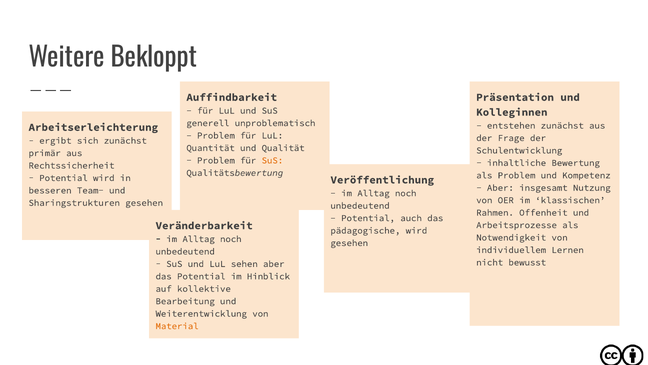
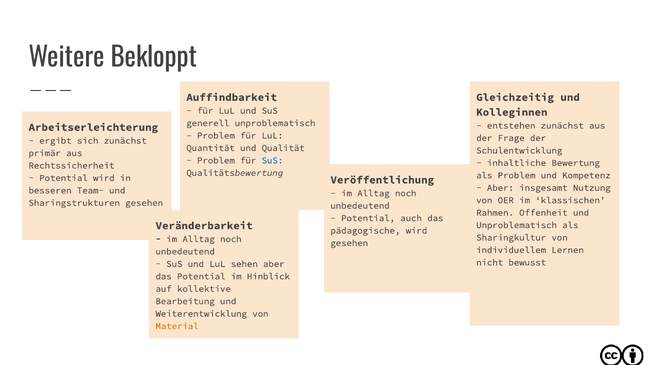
Präsentation: Präsentation -> Gleichzeitig
SuS at (272, 160) colour: orange -> blue
Arbeitsprozesse at (517, 225): Arbeitsprozesse -> Unproblematisch
Notwendigkeit: Notwendigkeit -> Sharingkultur
